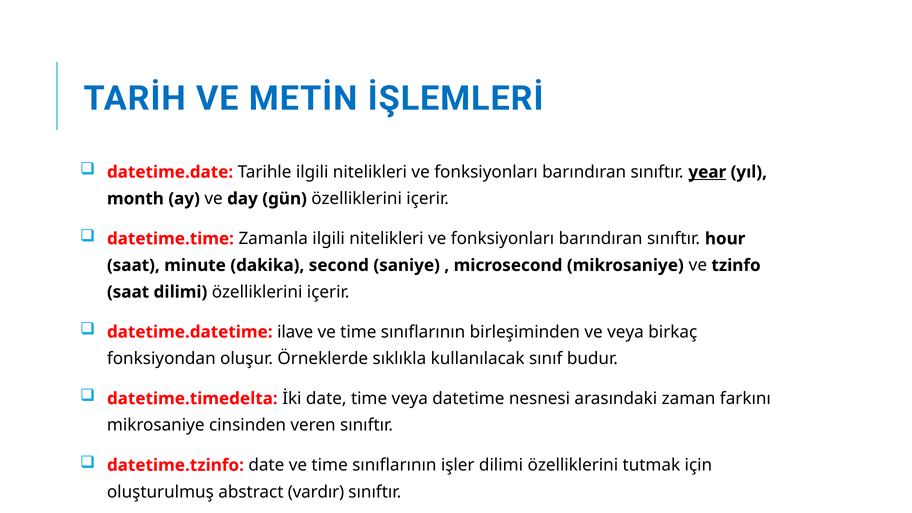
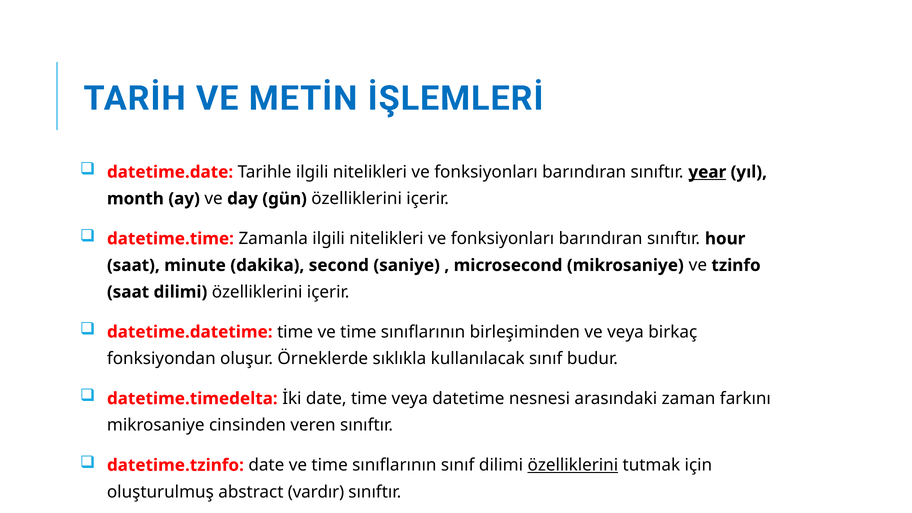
datetime.datetime ilave: ilave -> time
sınıflarının işler: işler -> sınıf
özelliklerini at (573, 465) underline: none -> present
